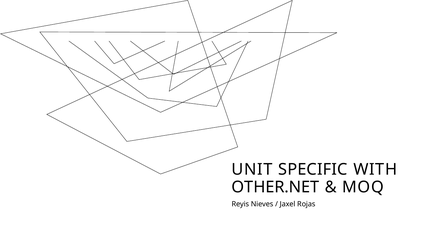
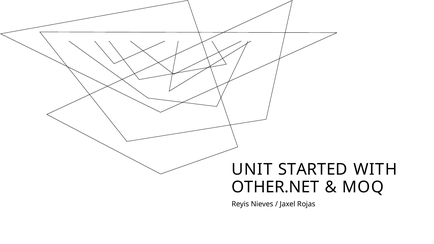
SPECIFIC: SPECIFIC -> STARTED
